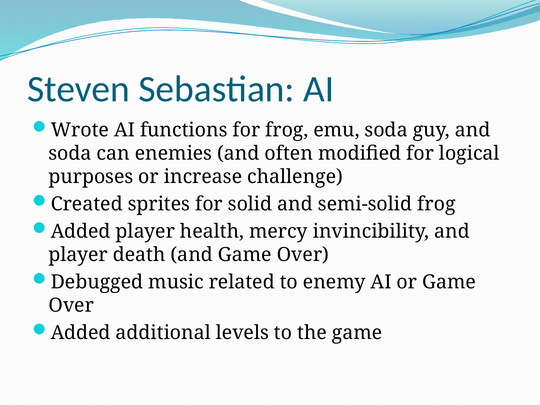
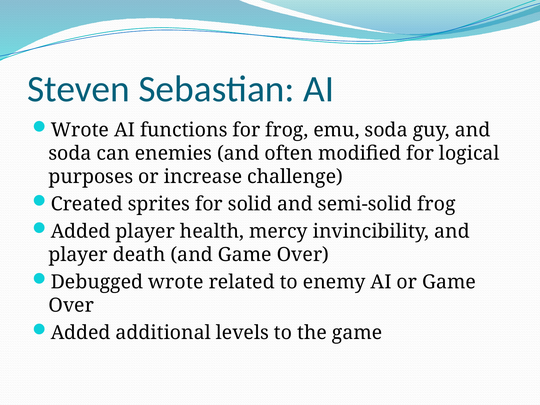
Debugged music: music -> wrote
